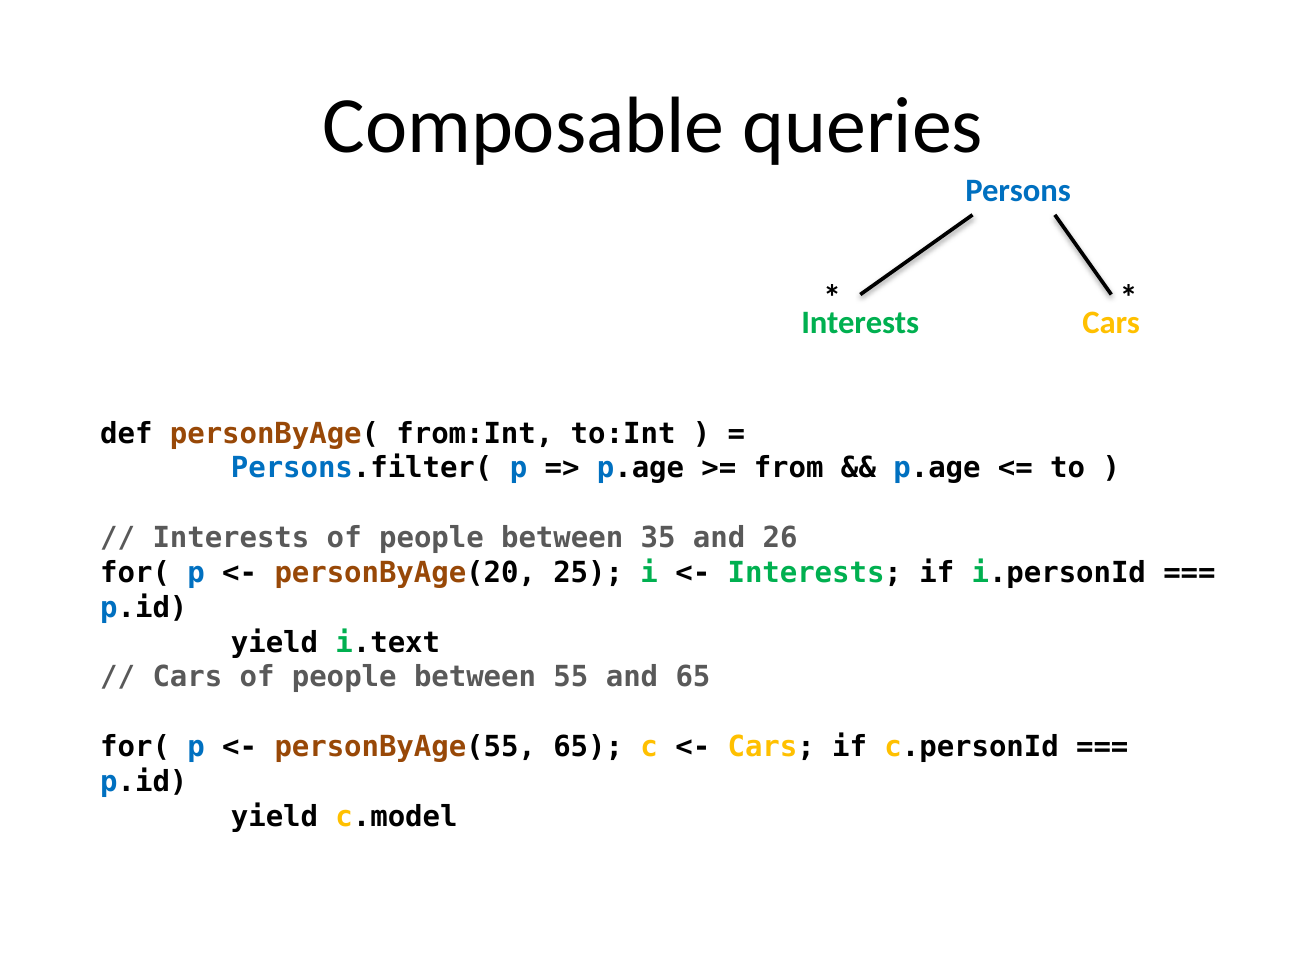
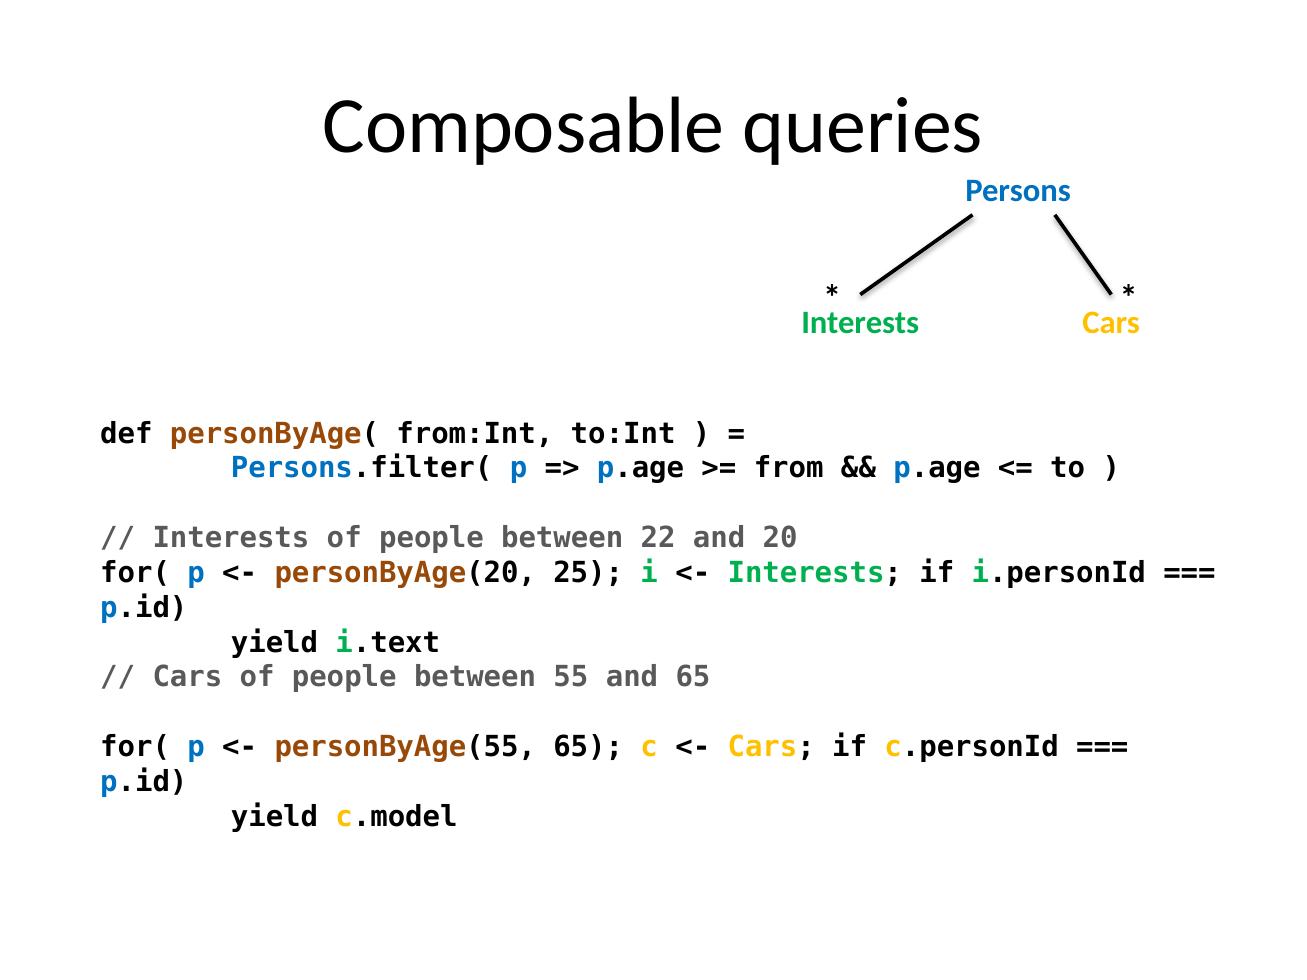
35: 35 -> 22
26: 26 -> 20
